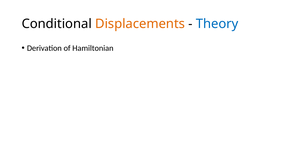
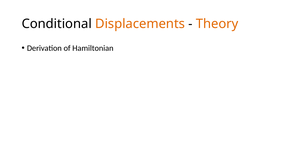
Theory colour: blue -> orange
